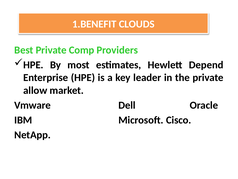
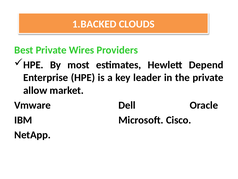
1.BENEFIT: 1.BENEFIT -> 1.BACKED
Comp: Comp -> Wires
